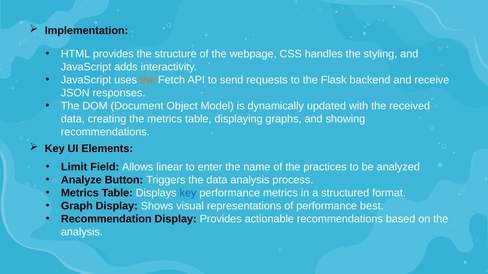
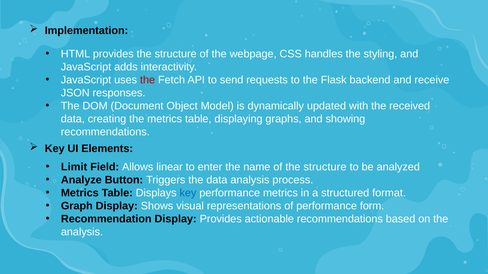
the at (148, 80) colour: orange -> red
of the practices: practices -> structure
best: best -> form
